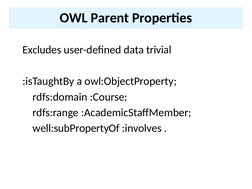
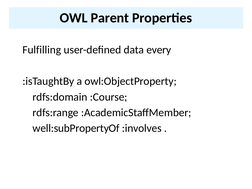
Excludes: Excludes -> Fulfilling
trivial: trivial -> every
